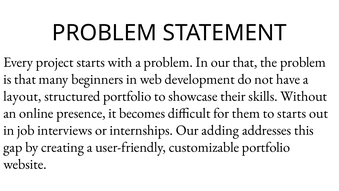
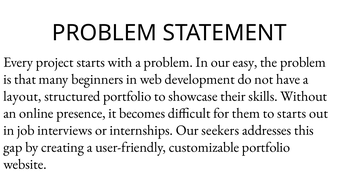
our that: that -> easy
adding: adding -> seekers
